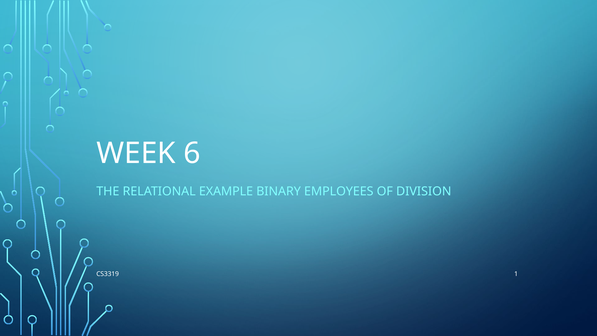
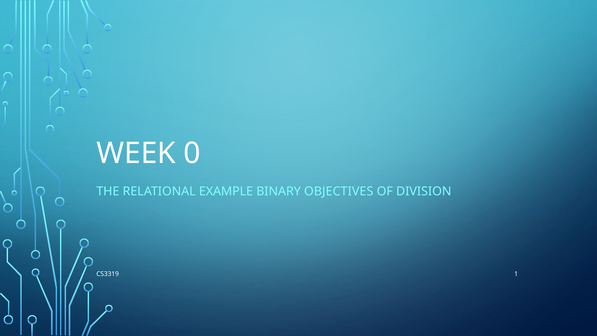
6: 6 -> 0
EMPLOYEES: EMPLOYEES -> OBJECTIVES
